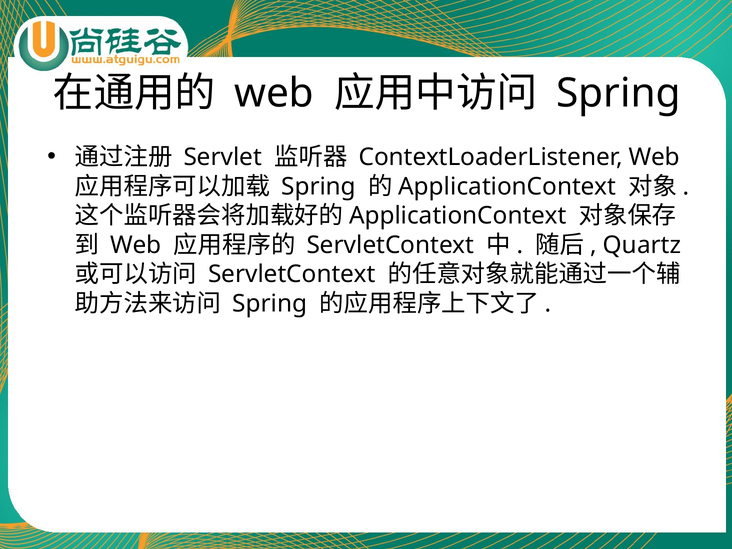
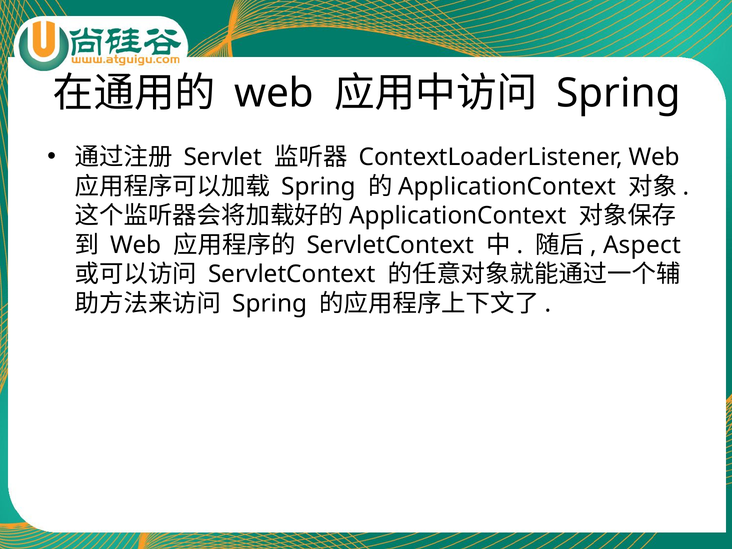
Quartz: Quartz -> Aspect
